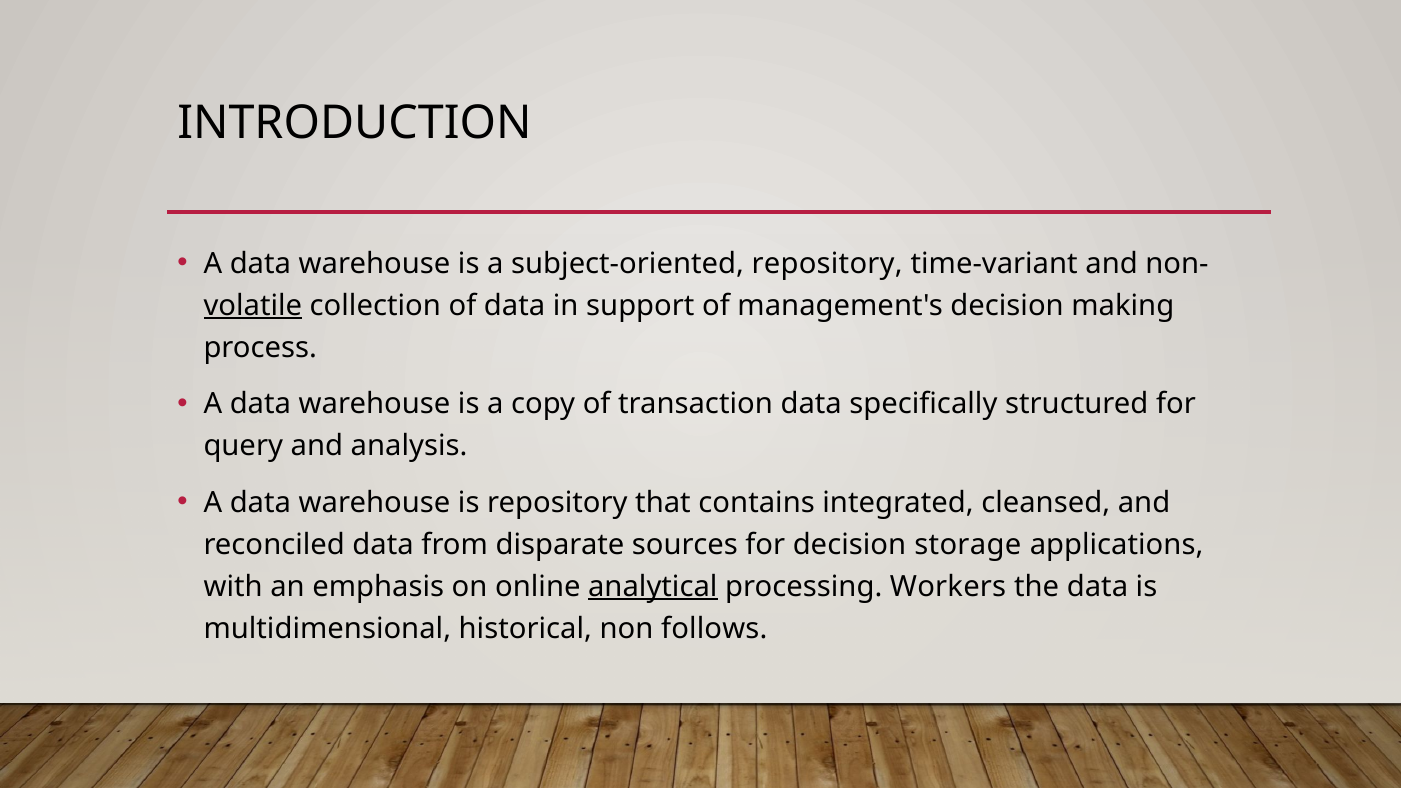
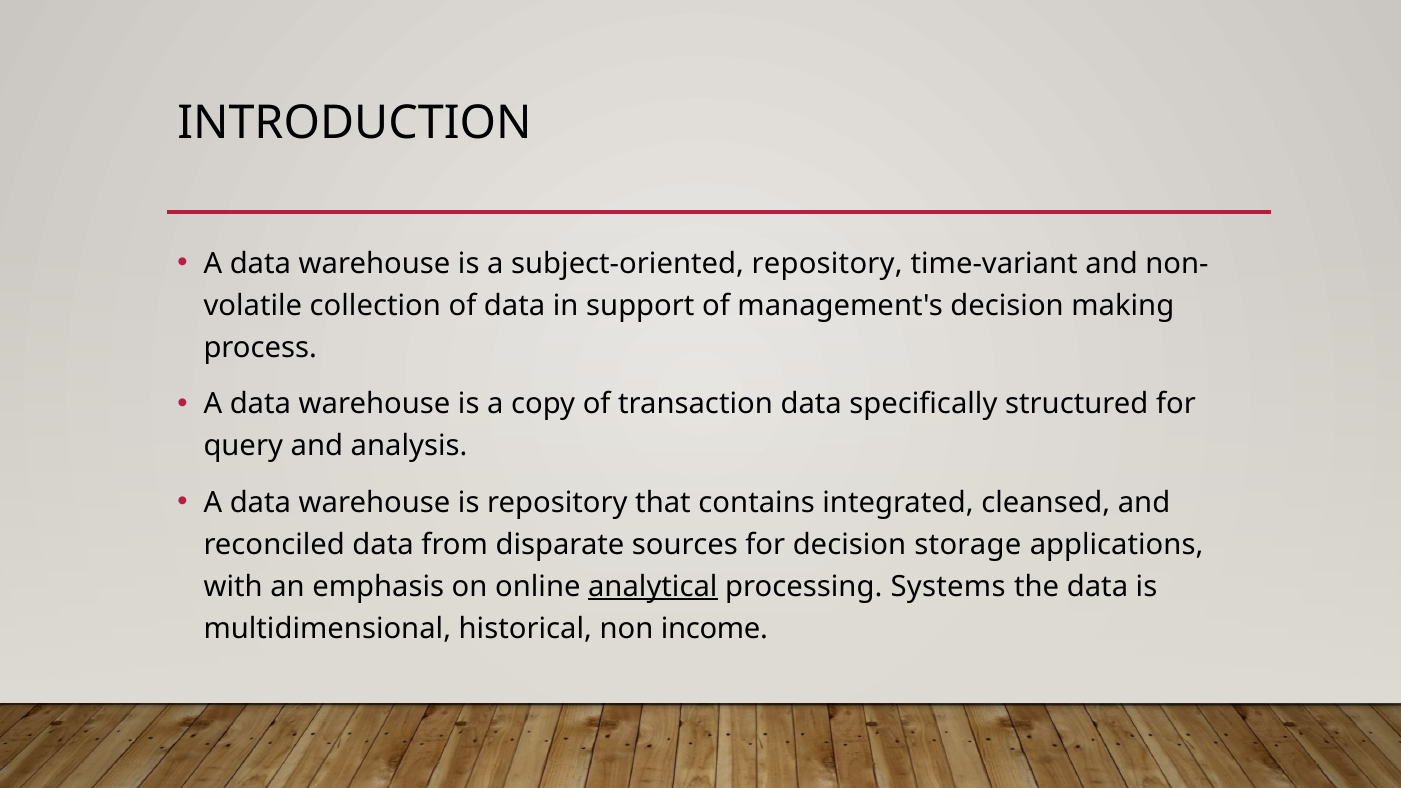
volatile underline: present -> none
Workers: Workers -> Systems
follows: follows -> income
